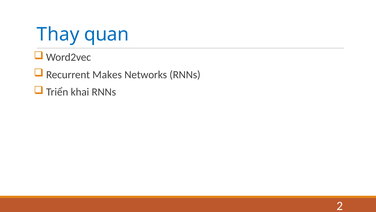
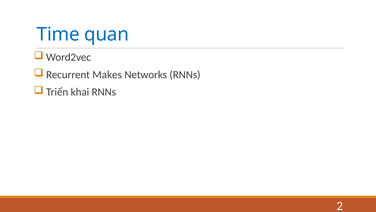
Thay: Thay -> Time
